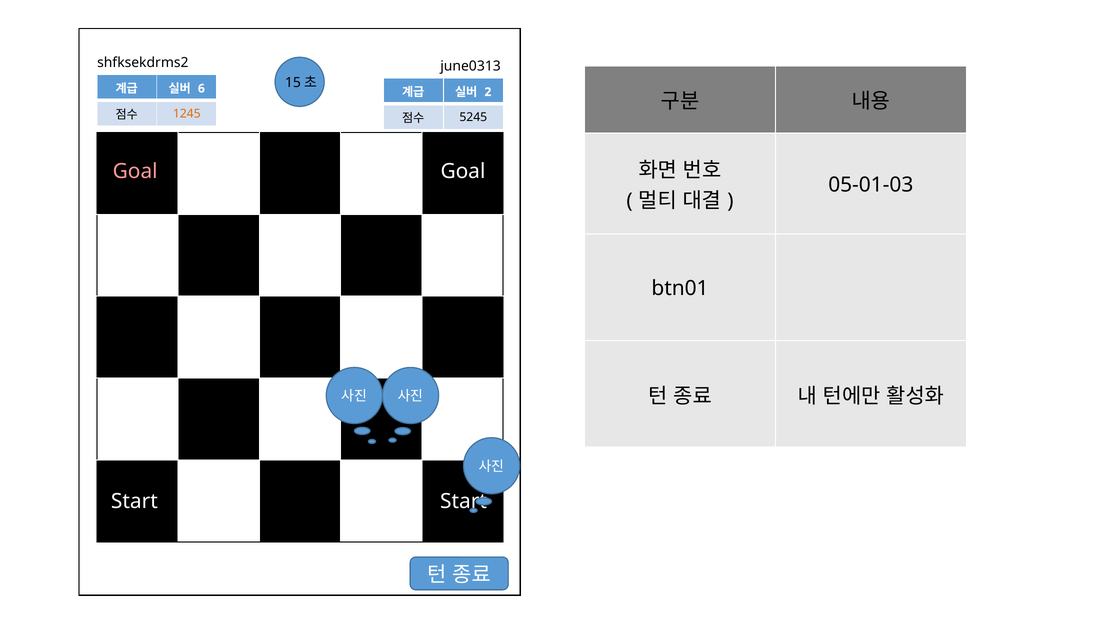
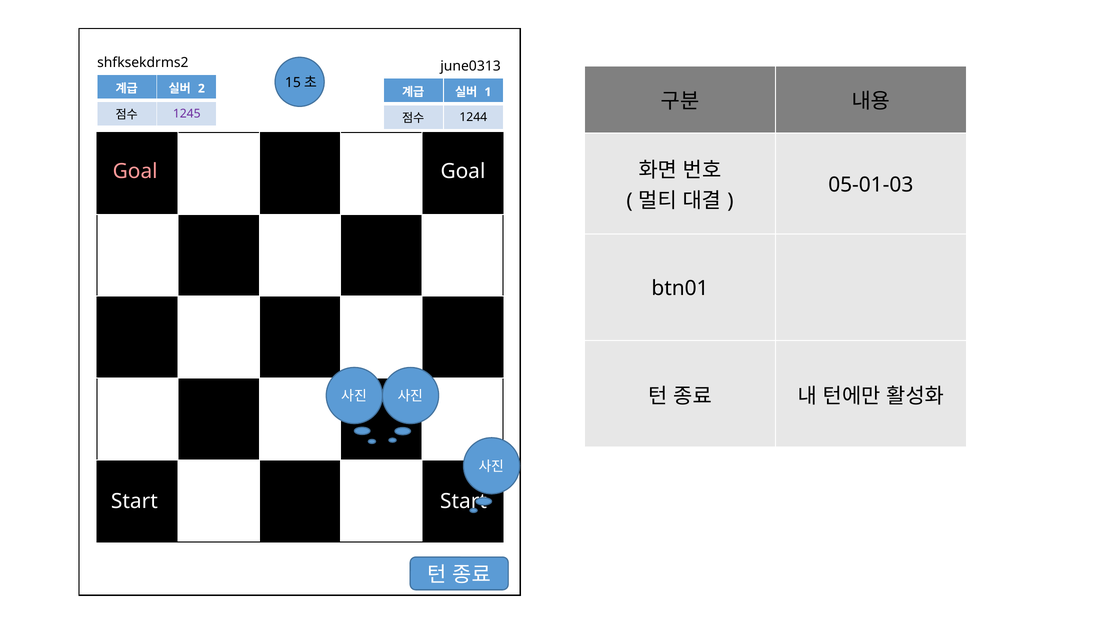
6: 6 -> 2
2: 2 -> 1
1245 colour: orange -> purple
5245: 5245 -> 1244
